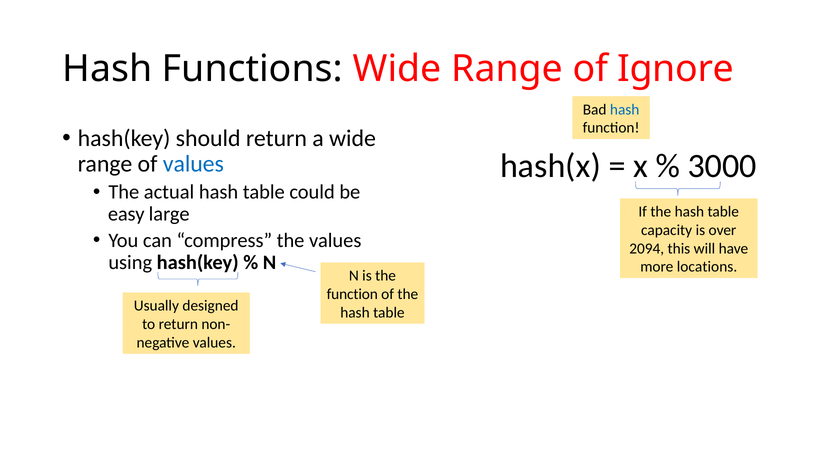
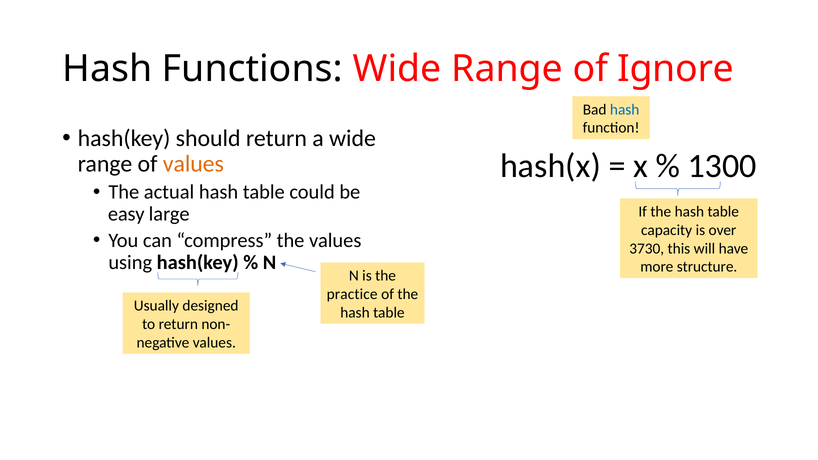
3000: 3000 -> 1300
values at (193, 164) colour: blue -> orange
2094: 2094 -> 3730
locations: locations -> structure
function at (352, 294): function -> practice
